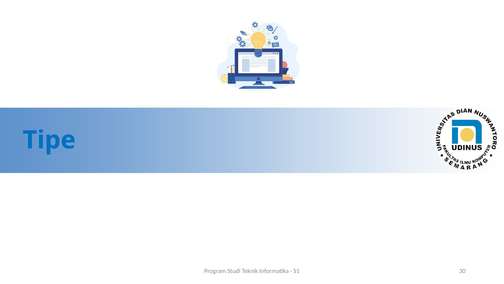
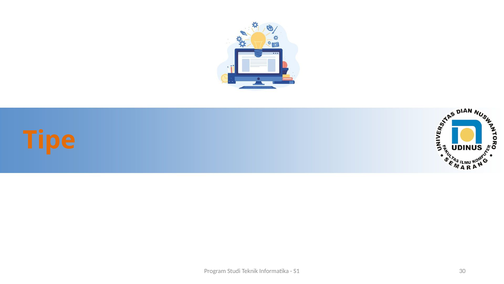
Tipe colour: blue -> orange
